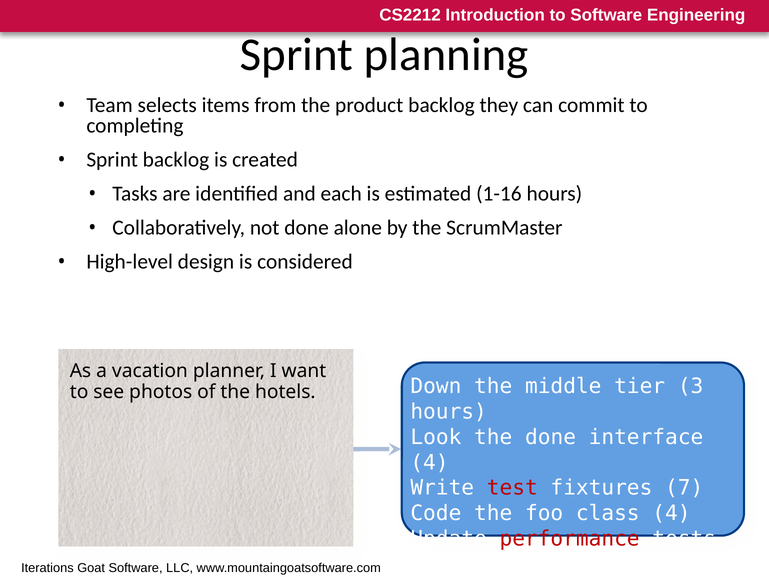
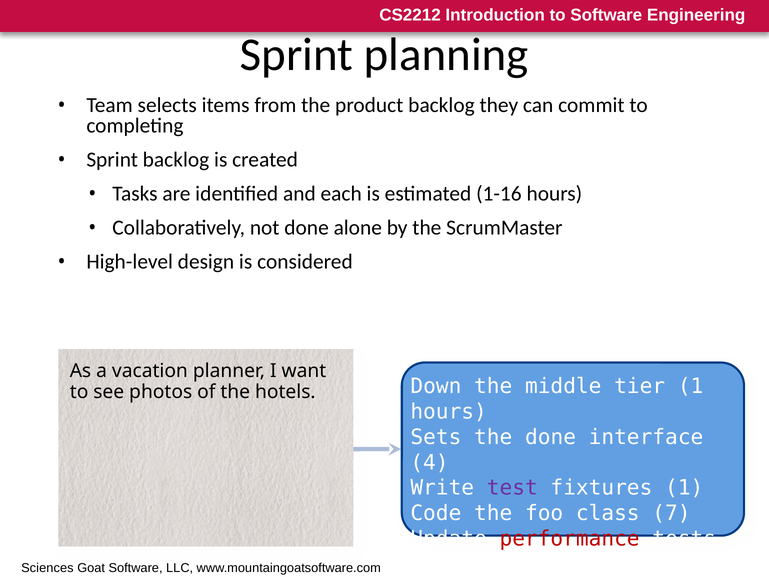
tier 3: 3 -> 1
Look: Look -> Sets
test colour: red -> purple
fixtures 7: 7 -> 1
class 4: 4 -> 7
Iterations: Iterations -> Sciences
